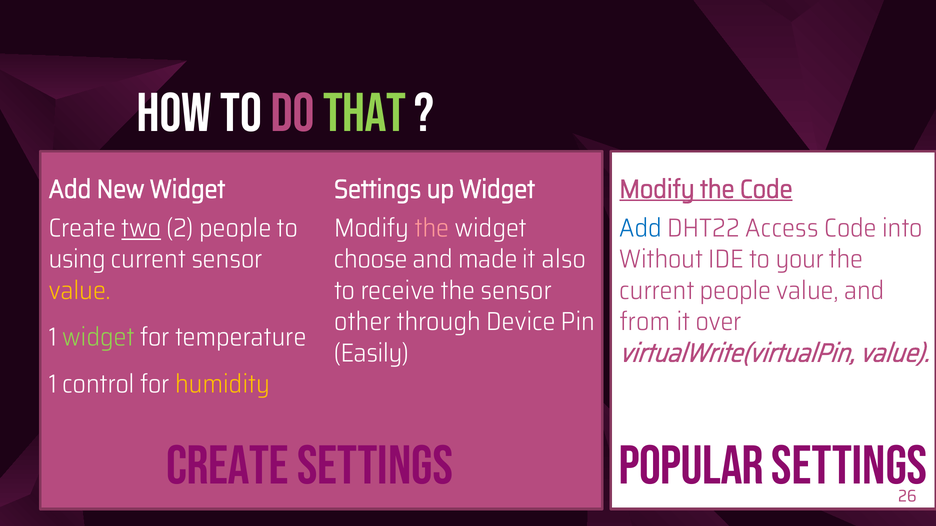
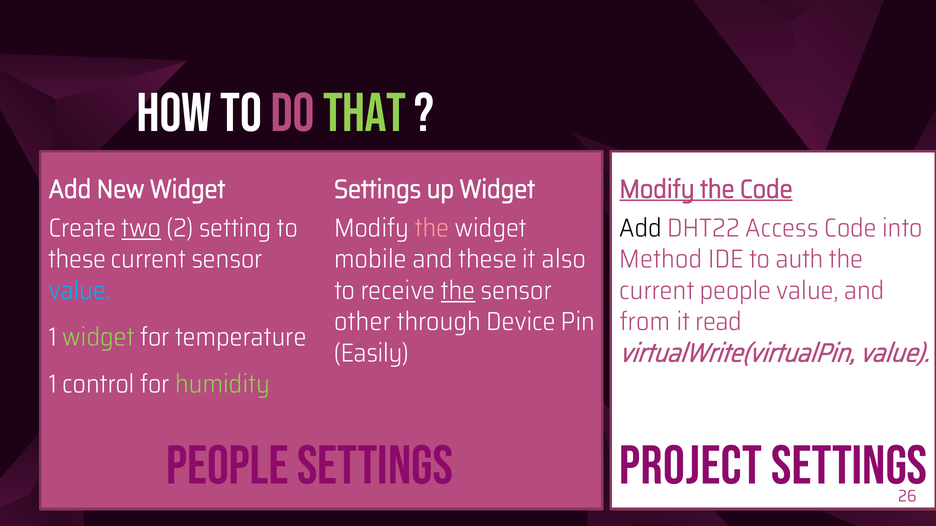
2 people: people -> setting
Add at (641, 228) colour: blue -> black
using at (77, 260): using -> these
choose: choose -> mobile
and made: made -> these
Without: Without -> Method
your: your -> auth
value at (80, 291) colour: yellow -> light blue
the at (458, 291) underline: none -> present
over: over -> read
humidity colour: yellow -> light green
Create at (228, 466): Create -> People
Popular: Popular -> Project
